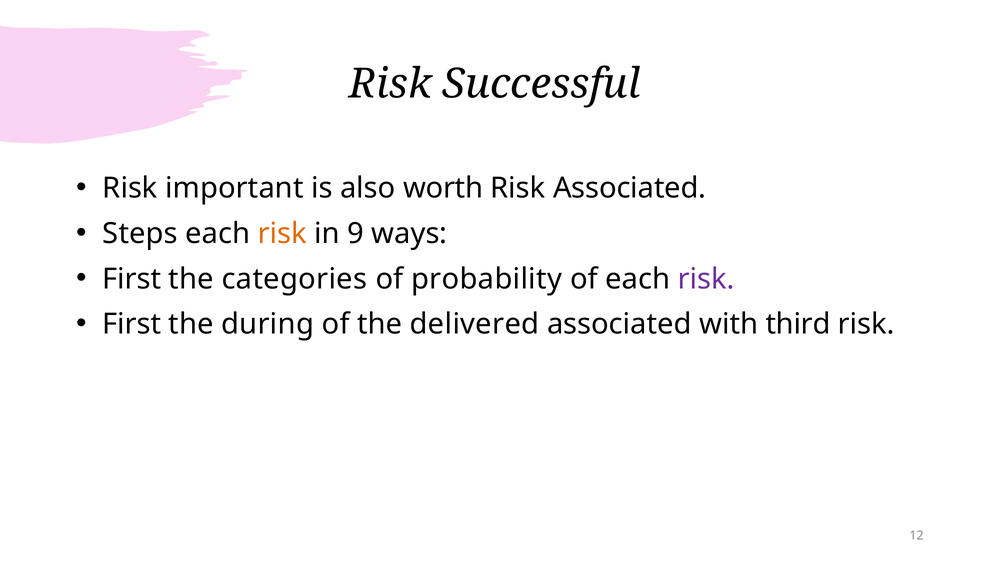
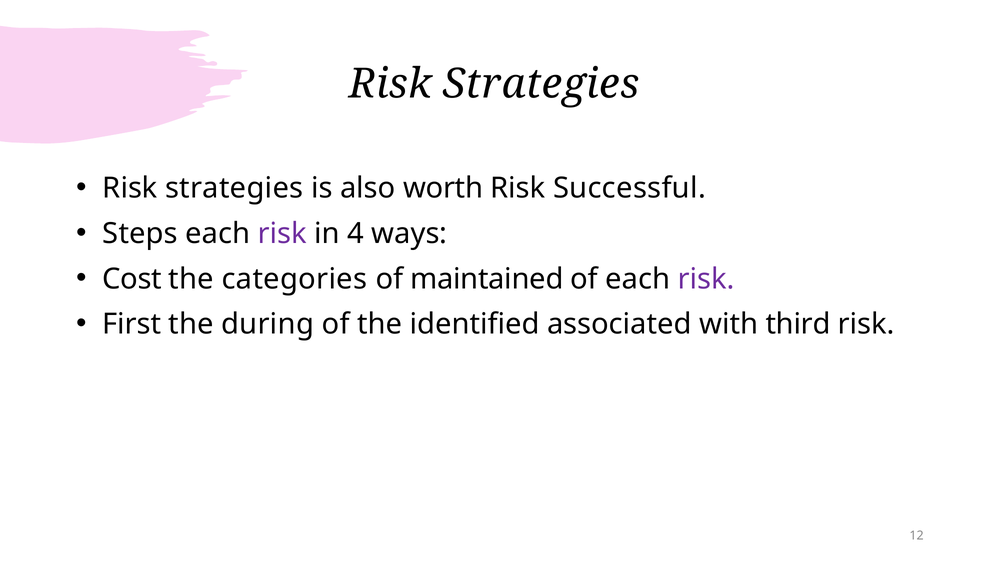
Successful at (541, 84): Successful -> Strategies
important at (234, 188): important -> strategies
Risk Associated: Associated -> Successful
risk at (282, 234) colour: orange -> purple
9: 9 -> 4
First at (132, 279): First -> Cost
probability: probability -> maintained
delivered: delivered -> identified
